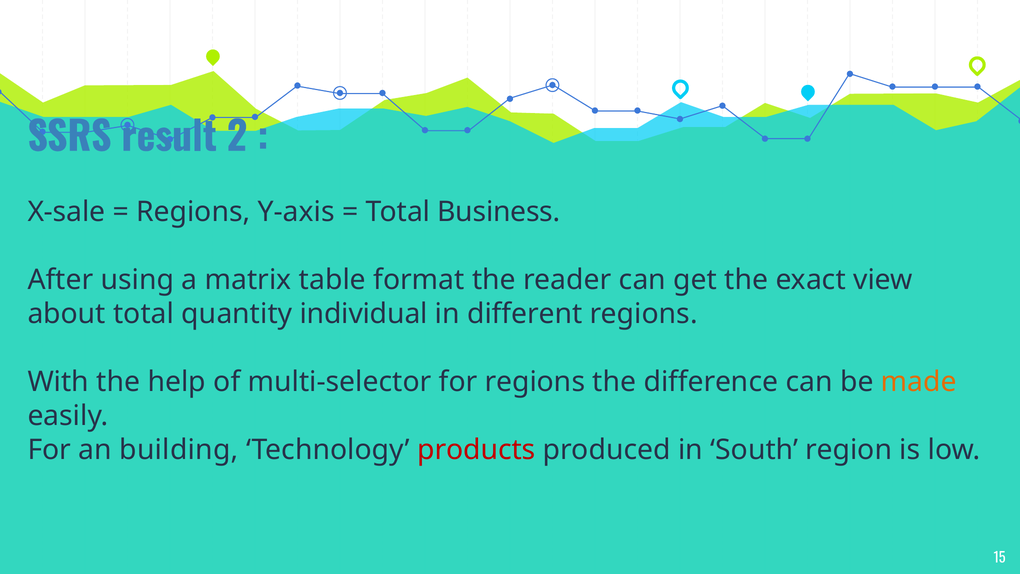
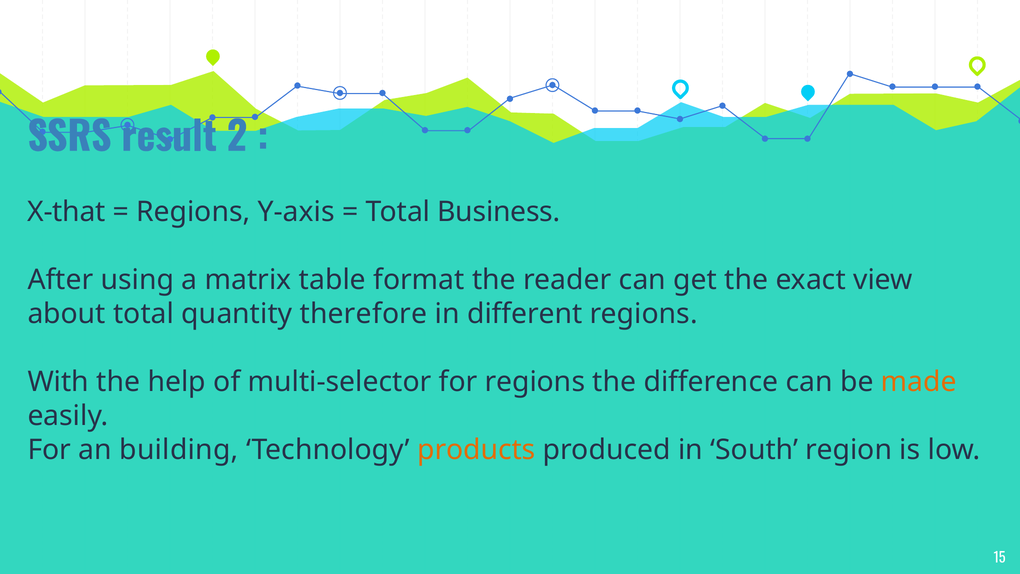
X-sale: X-sale -> X-that
individual: individual -> therefore
products colour: red -> orange
